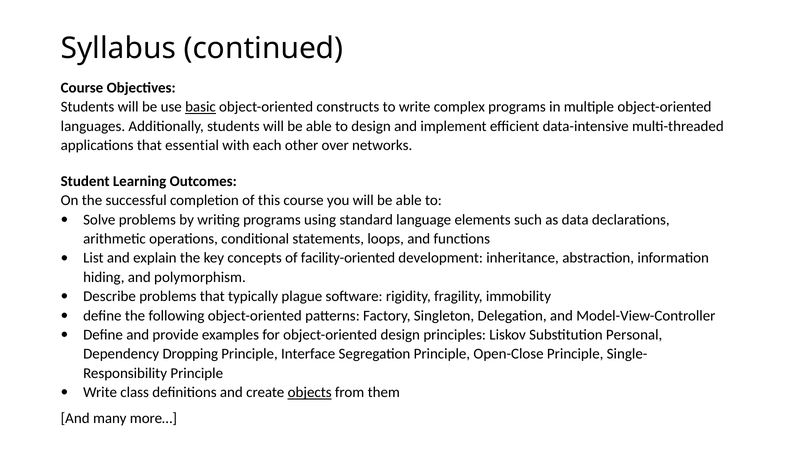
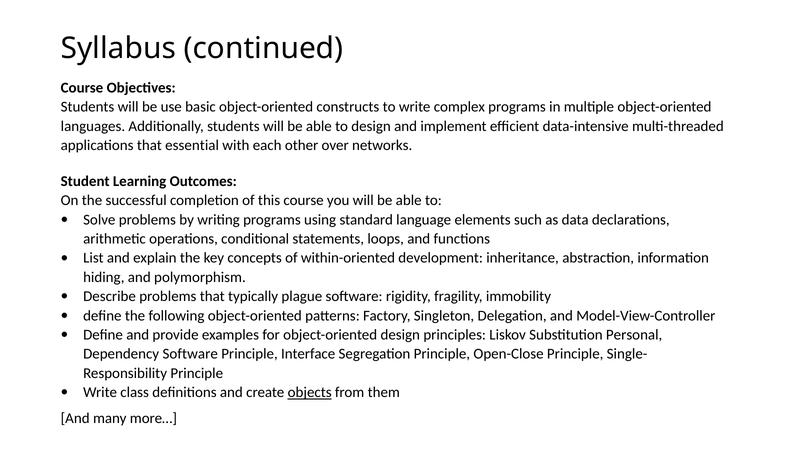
basic underline: present -> none
facility-oriented: facility-oriented -> within-oriented
Dependency Dropping: Dropping -> Software
